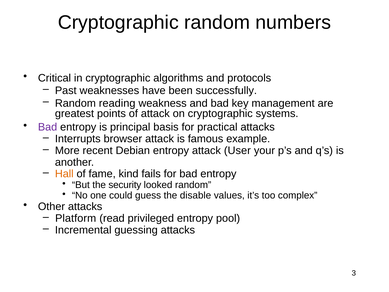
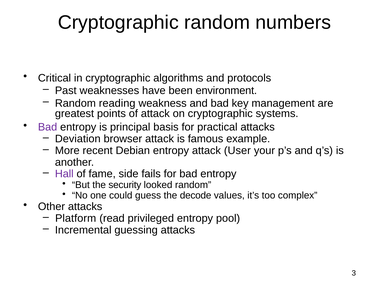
successfully: successfully -> environment
Interrupts: Interrupts -> Deviation
Hall colour: orange -> purple
kind: kind -> side
disable: disable -> decode
